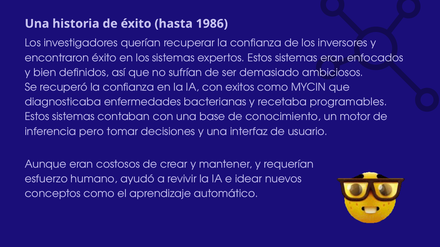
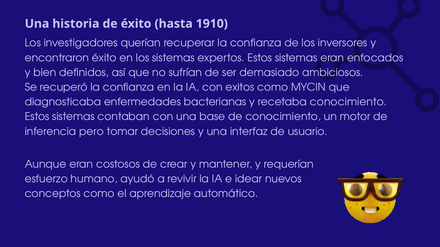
1986: 1986 -> 1910
recetaba programables: programables -> conocimiento
